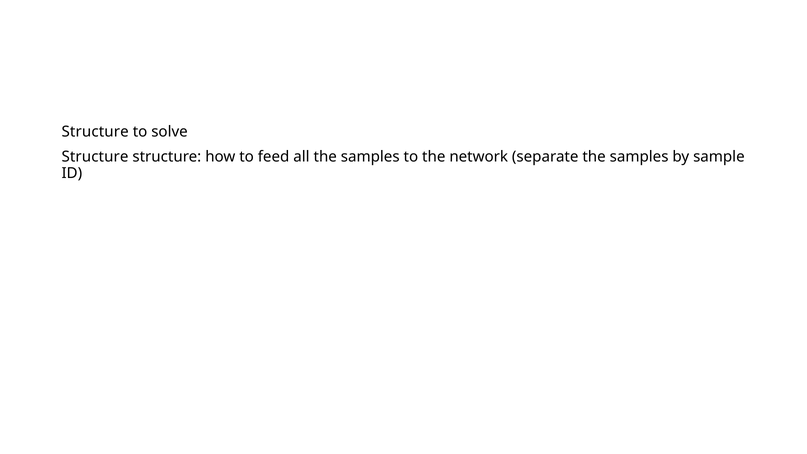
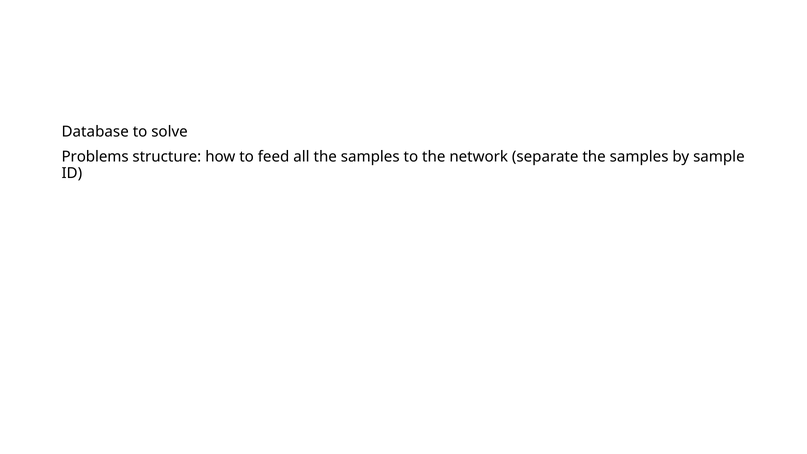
Structure at (95, 132): Structure -> Database
Structure at (95, 157): Structure -> Problems
